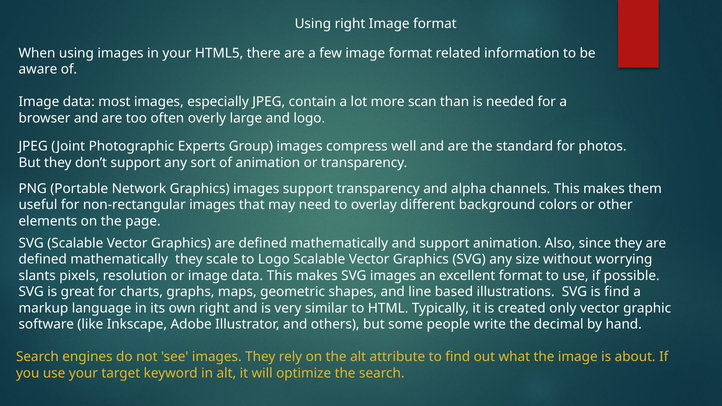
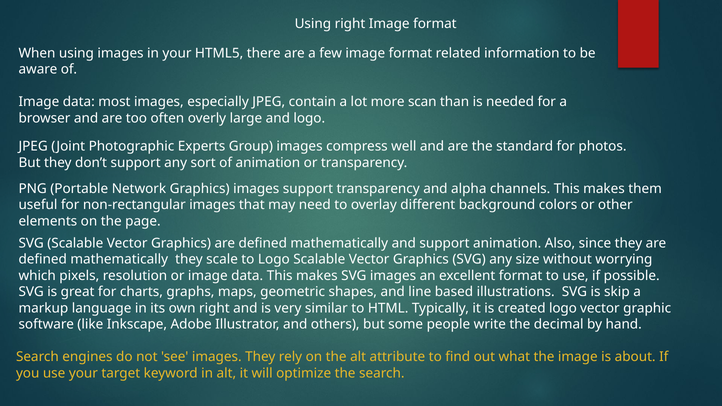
slants: slants -> which
is find: find -> skip
created only: only -> logo
